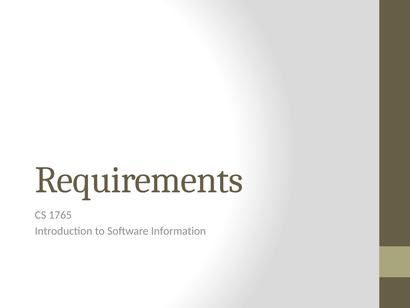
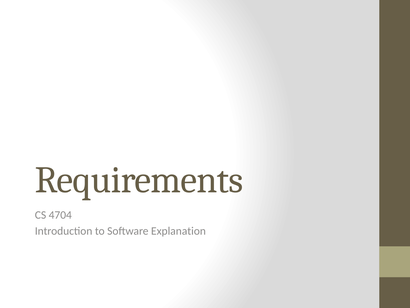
1765: 1765 -> 4704
Information: Information -> Explanation
